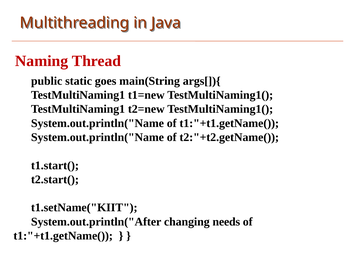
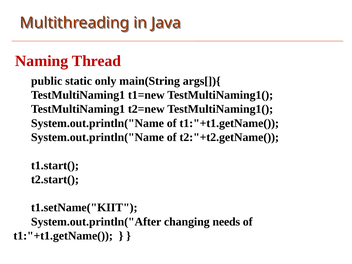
goes: goes -> only
